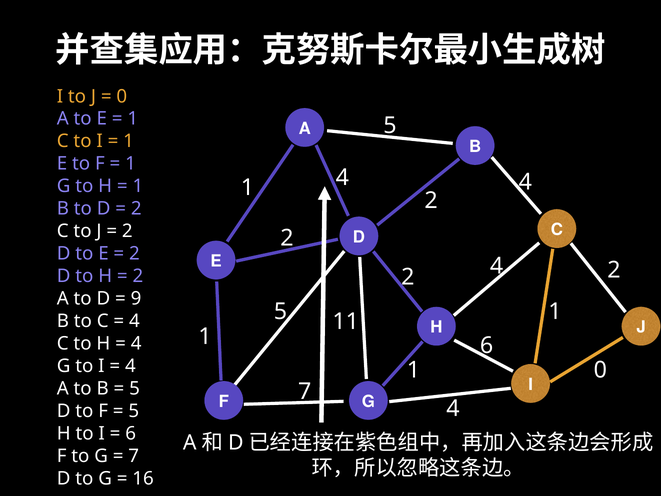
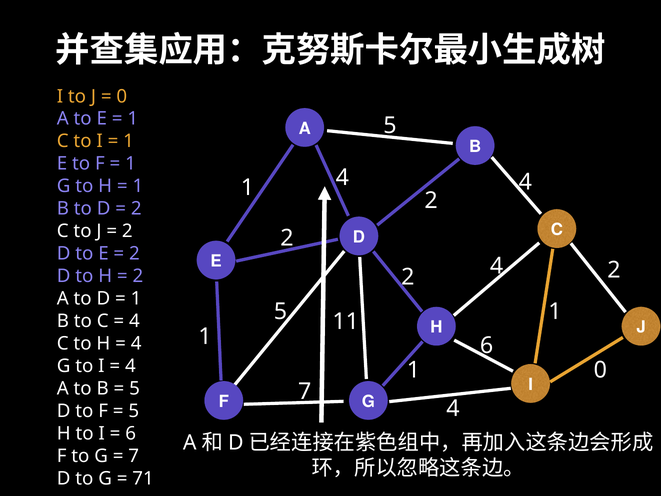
9 at (136, 299): 9 -> 1
16: 16 -> 71
